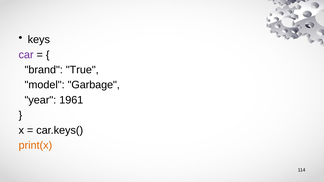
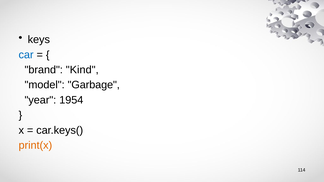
car colour: purple -> blue
True: True -> Kind
1961: 1961 -> 1954
